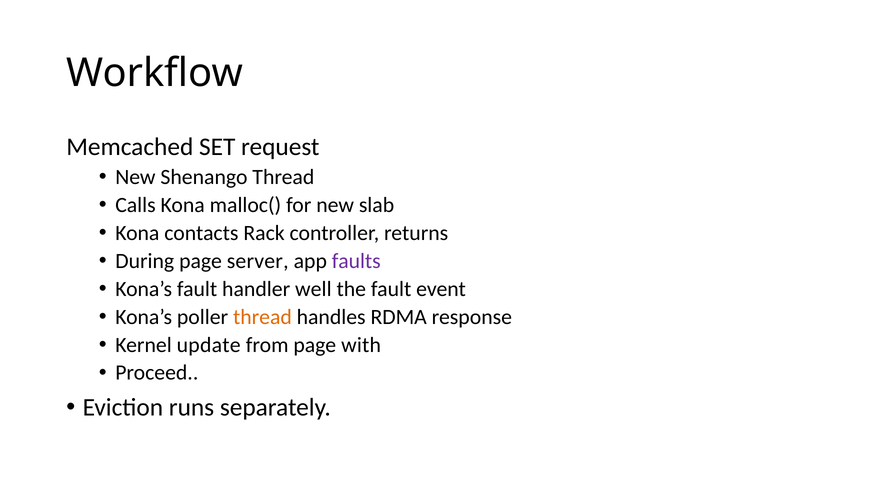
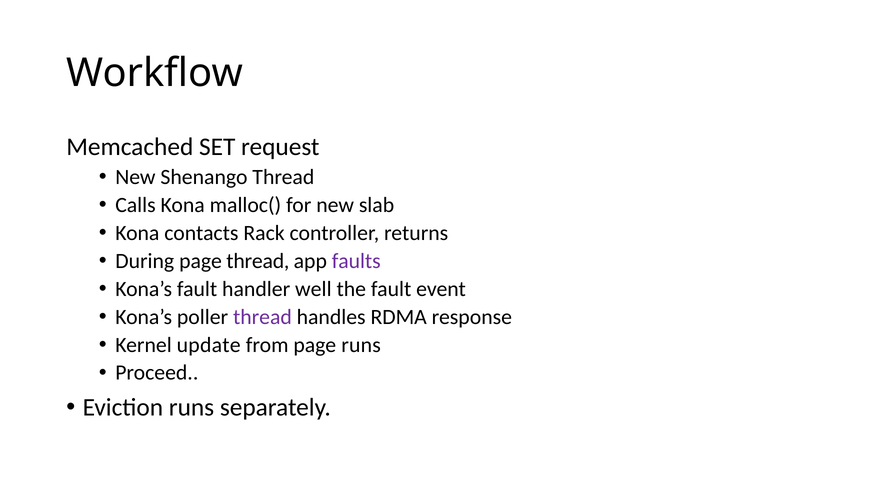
page server: server -> thread
thread at (262, 317) colour: orange -> purple
page with: with -> runs
